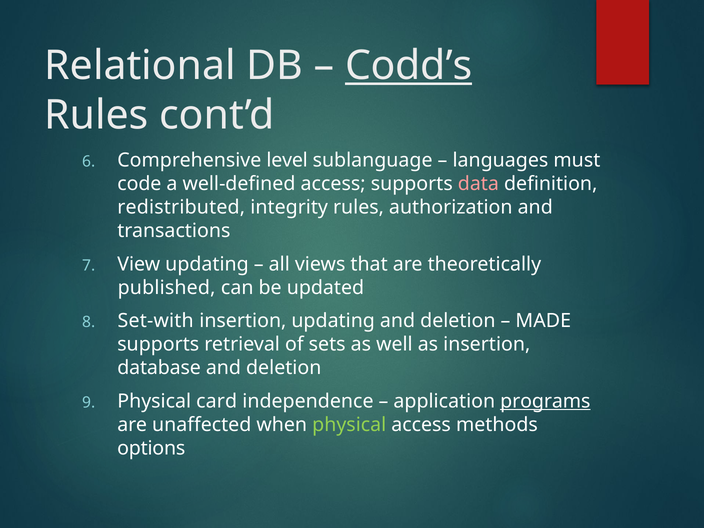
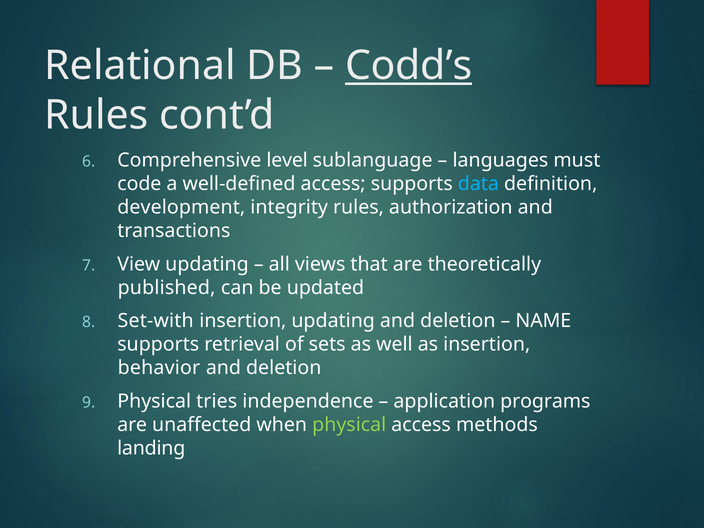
data colour: pink -> light blue
redistributed: redistributed -> development
MADE: MADE -> NAME
database: database -> behavior
card: card -> tries
programs underline: present -> none
options: options -> landing
